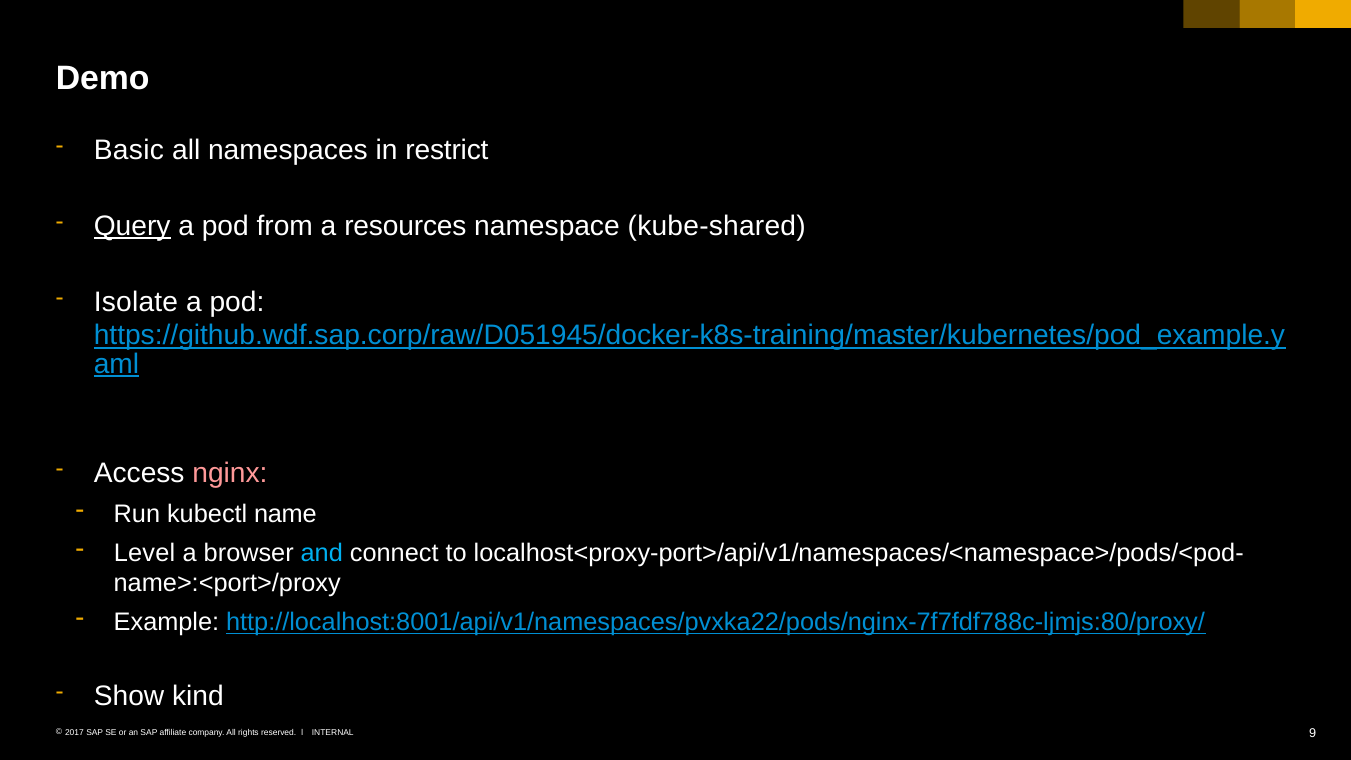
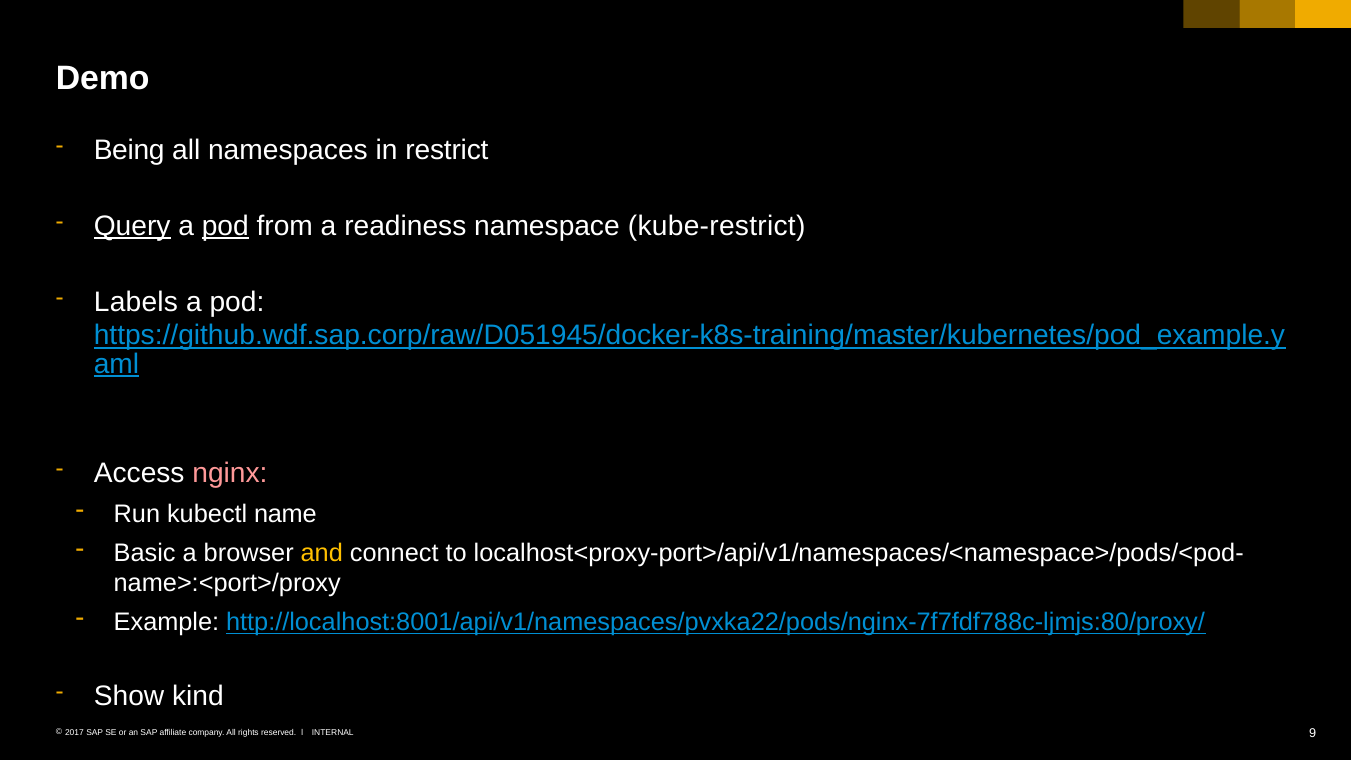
Basic: Basic -> Being
pod at (225, 226) underline: none -> present
resources: resources -> readiness
kube-shared: kube-shared -> kube-restrict
Isolate: Isolate -> Labels
Level: Level -> Basic
and colour: light blue -> yellow
